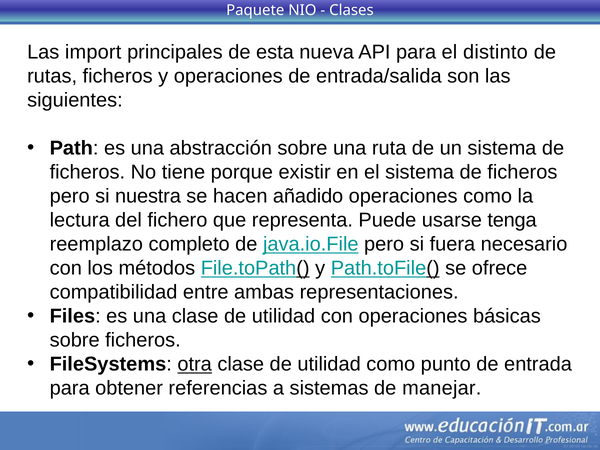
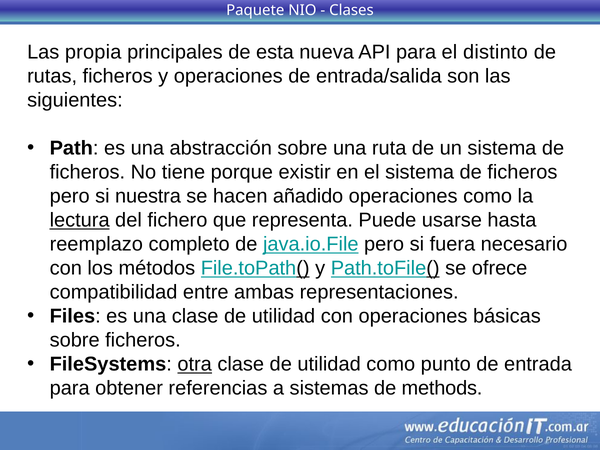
import: import -> propia
lectura underline: none -> present
tenga: tenga -> hasta
manejar: manejar -> methods
